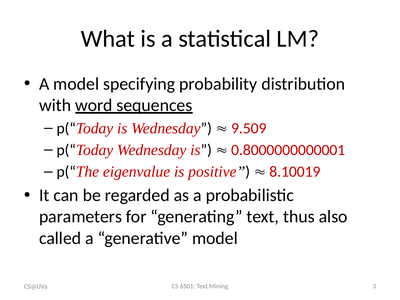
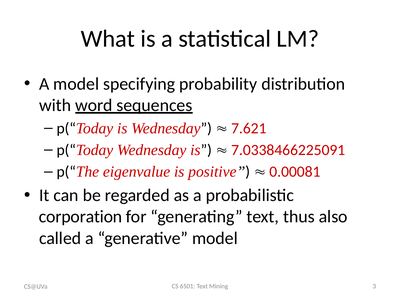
9.509: 9.509 -> 7.621
0.8000000000001: 0.8000000000001 -> 7.0338466225091
8.10019: 8.10019 -> 0.00081
parameters: parameters -> corporation
